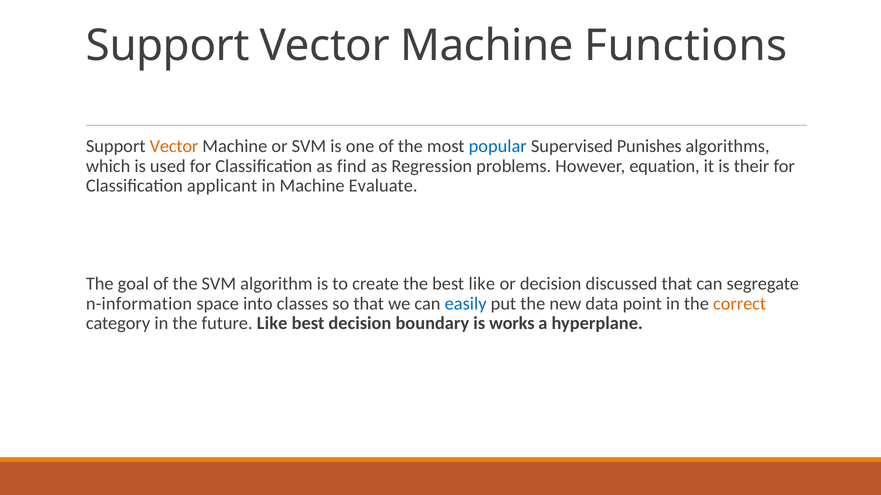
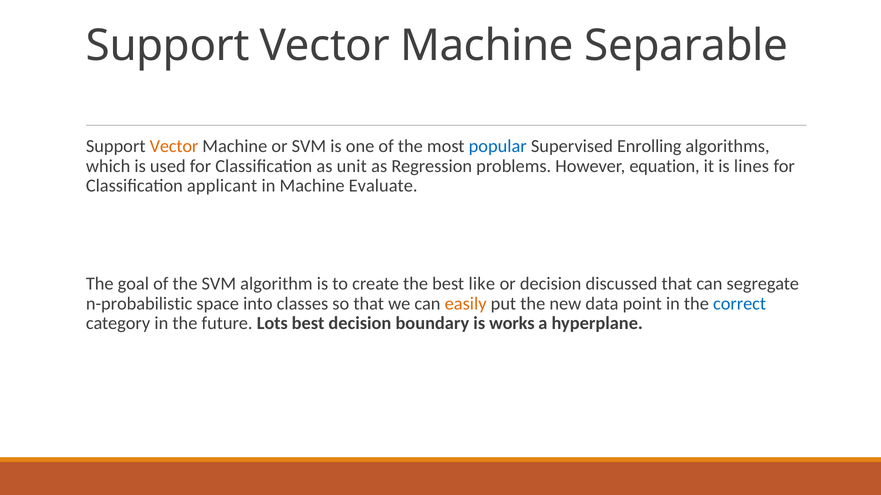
Functions: Functions -> Separable
Punishes: Punishes -> Enrolling
find: find -> unit
their: their -> lines
n-information: n-information -> n-probabilistic
easily colour: blue -> orange
correct colour: orange -> blue
future Like: Like -> Lots
